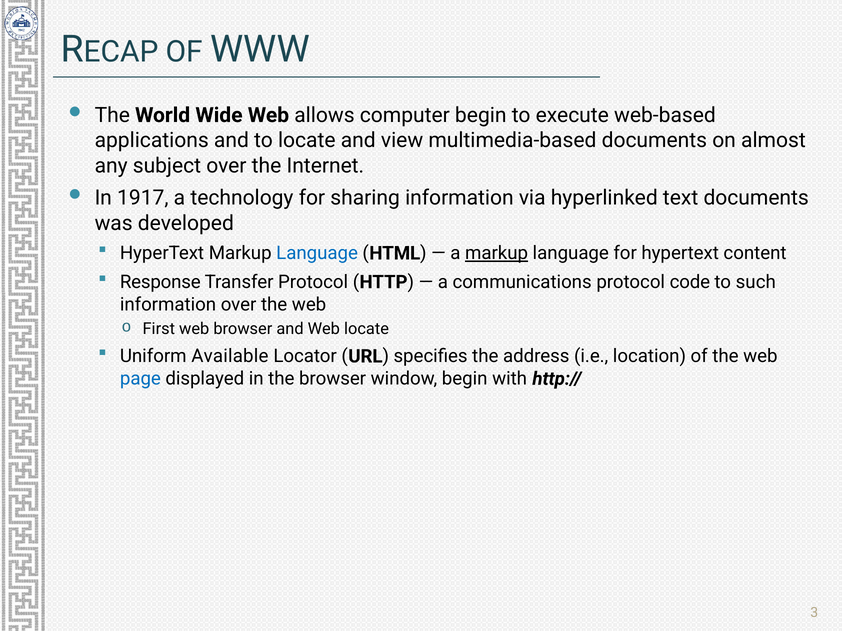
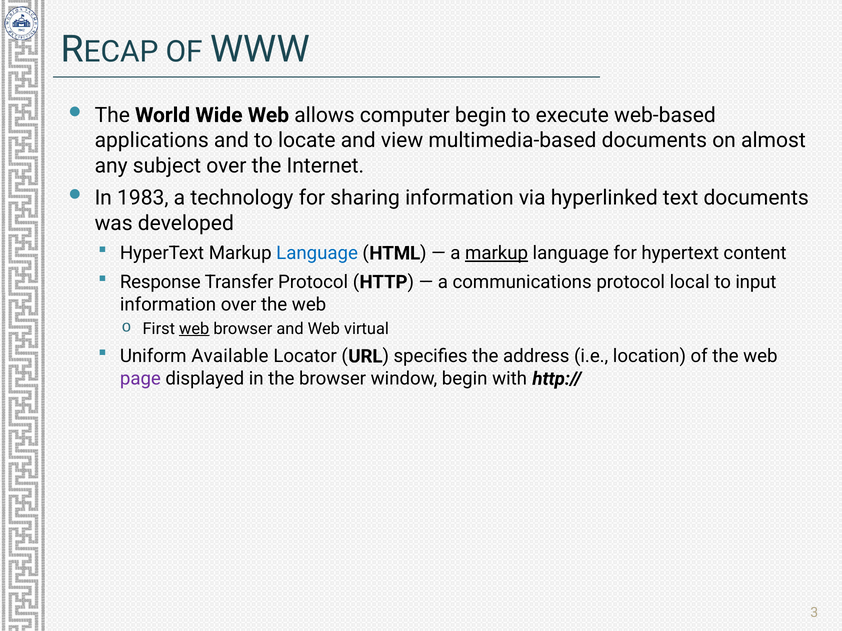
1917: 1917 -> 1983
code: code -> local
such: such -> input
web at (194, 329) underline: none -> present
Web locate: locate -> virtual
page colour: blue -> purple
